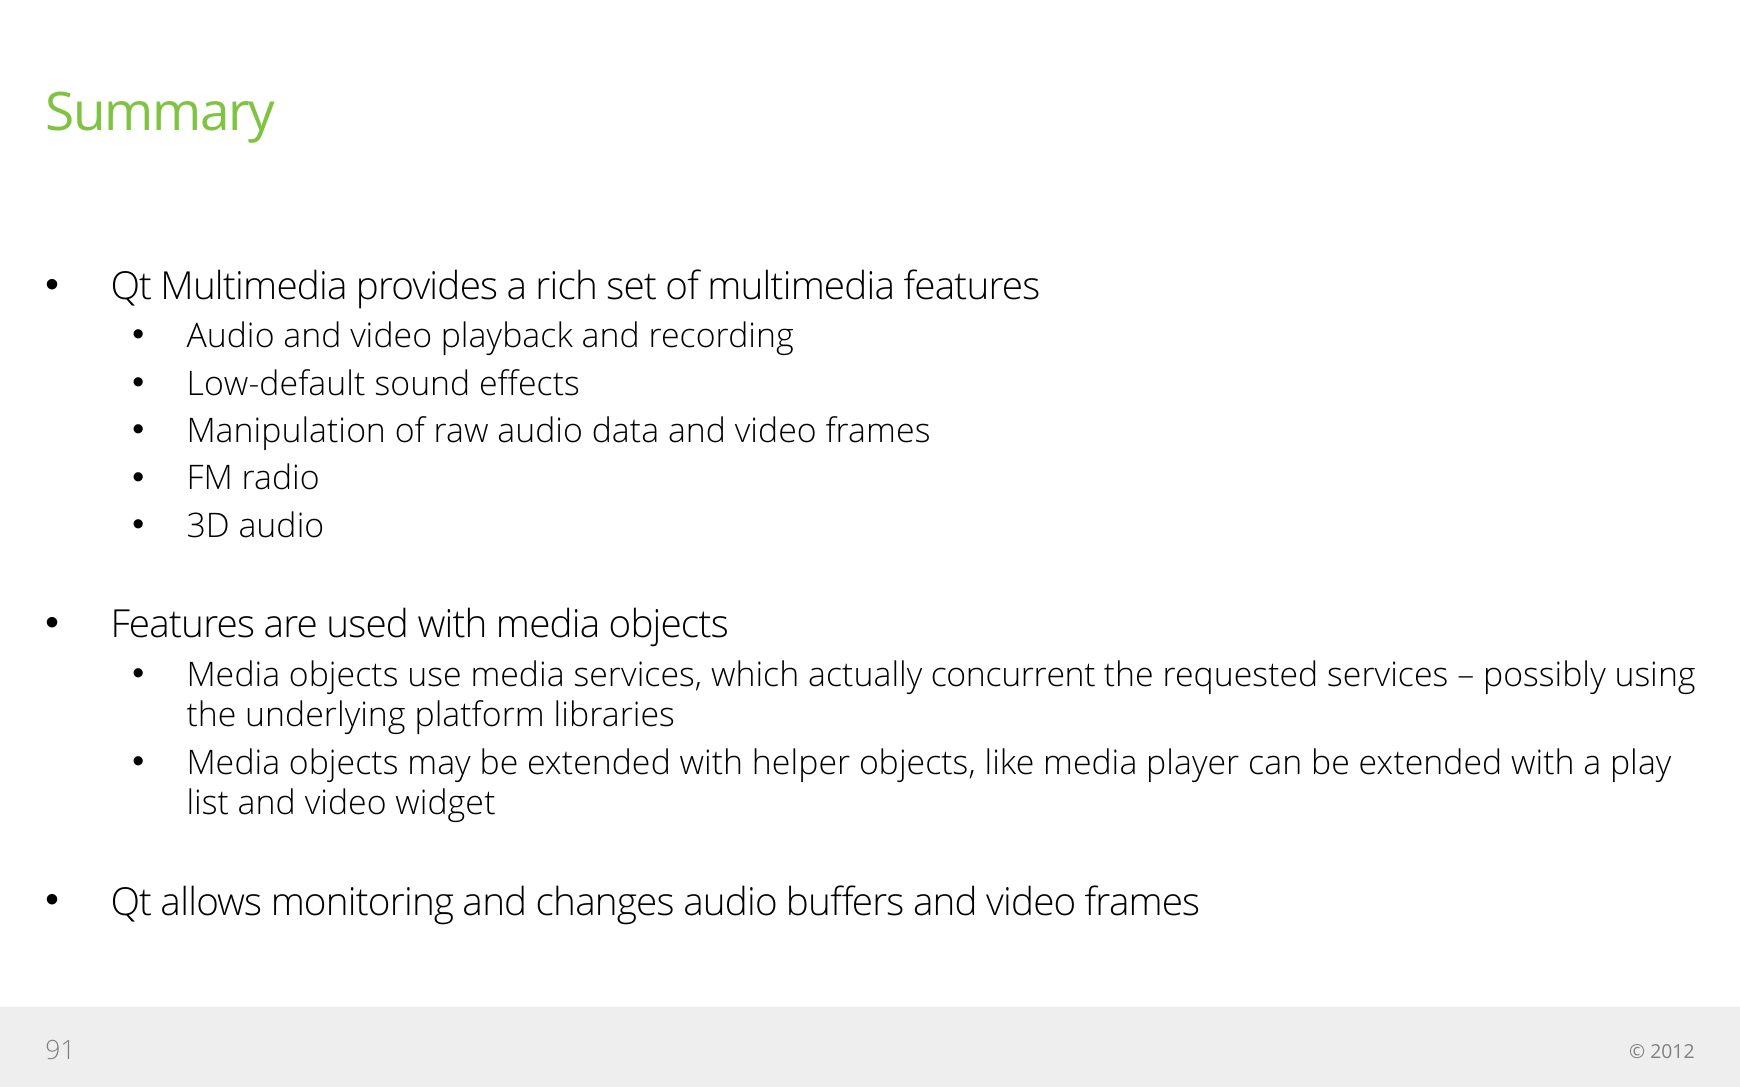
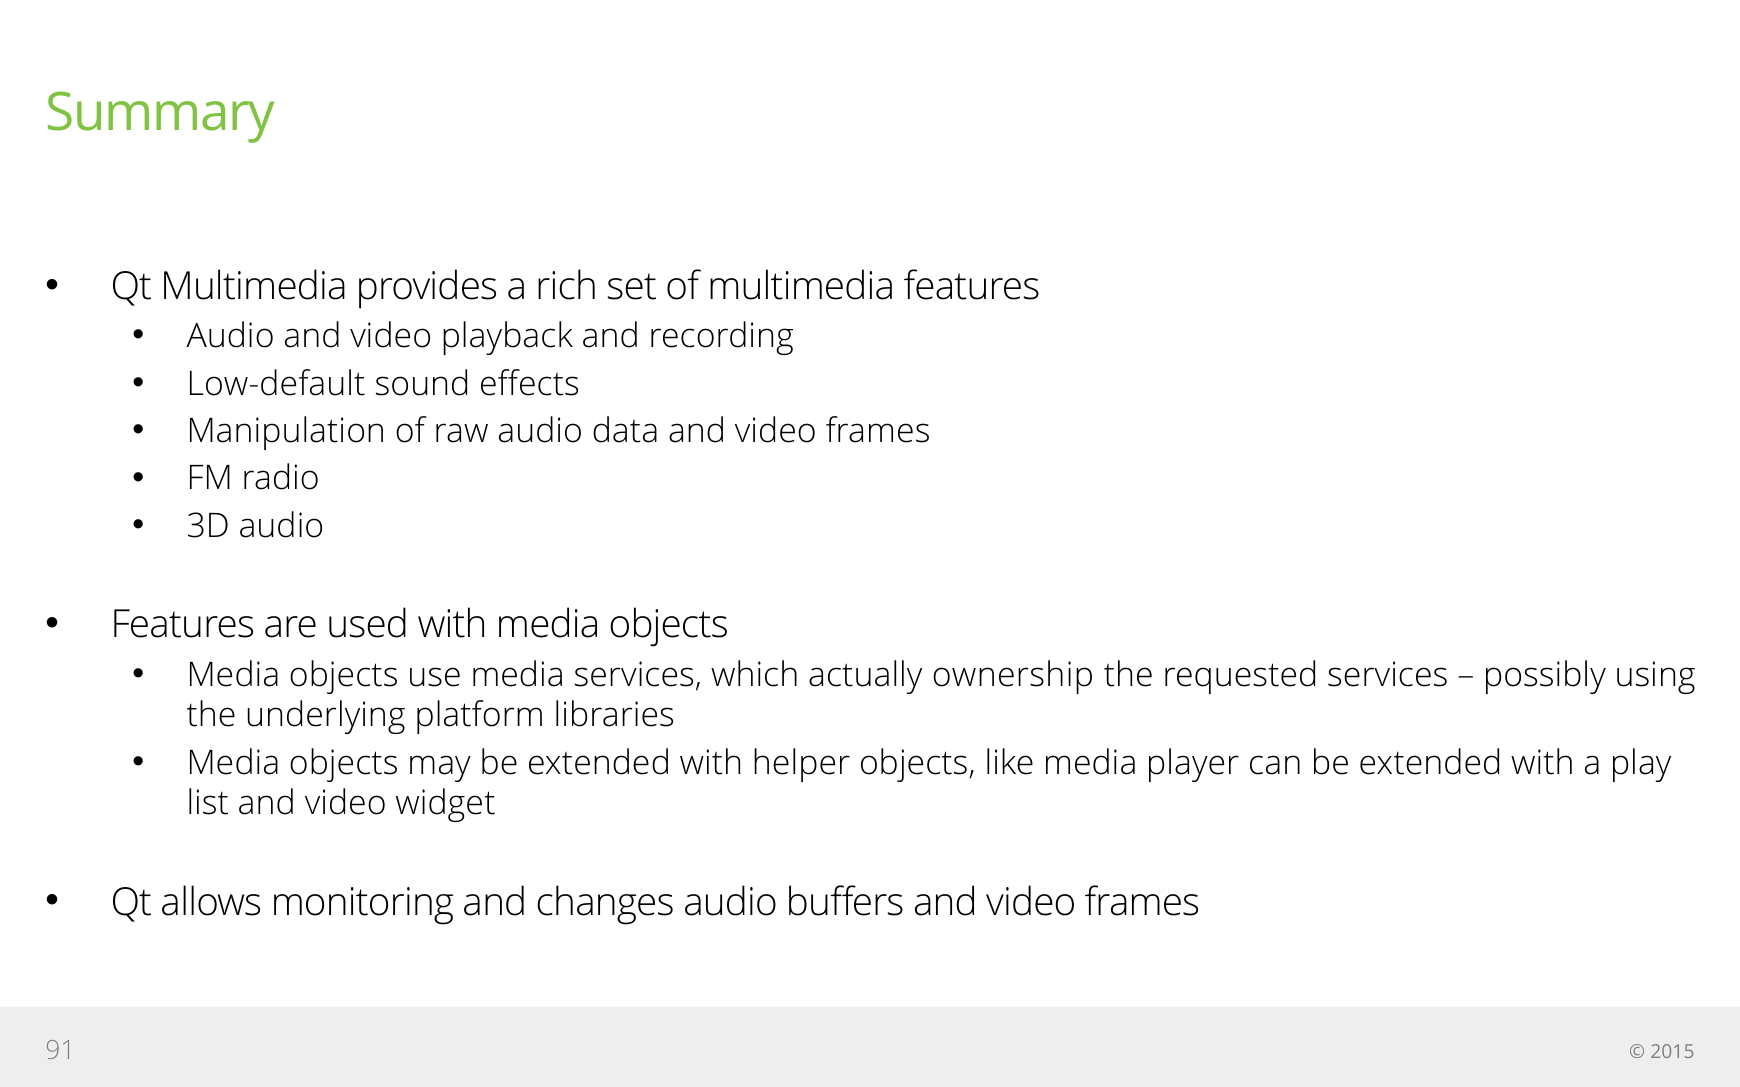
concurrent: concurrent -> ownership
2012: 2012 -> 2015
